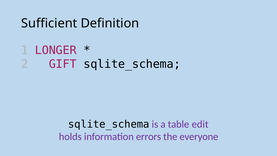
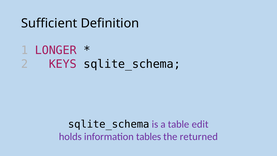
GIFT: GIFT -> KEYS
errors: errors -> tables
everyone: everyone -> returned
